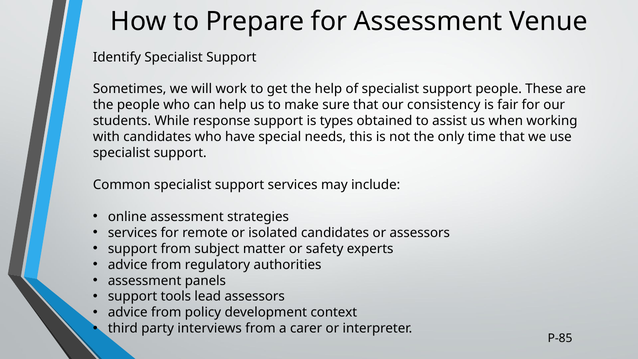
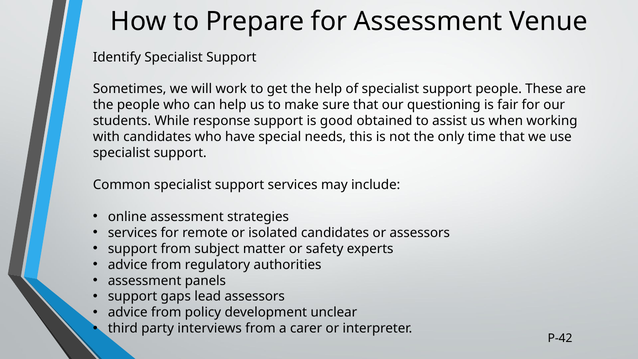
consistency: consistency -> questioning
types: types -> good
tools: tools -> gaps
context: context -> unclear
P-85: P-85 -> P-42
